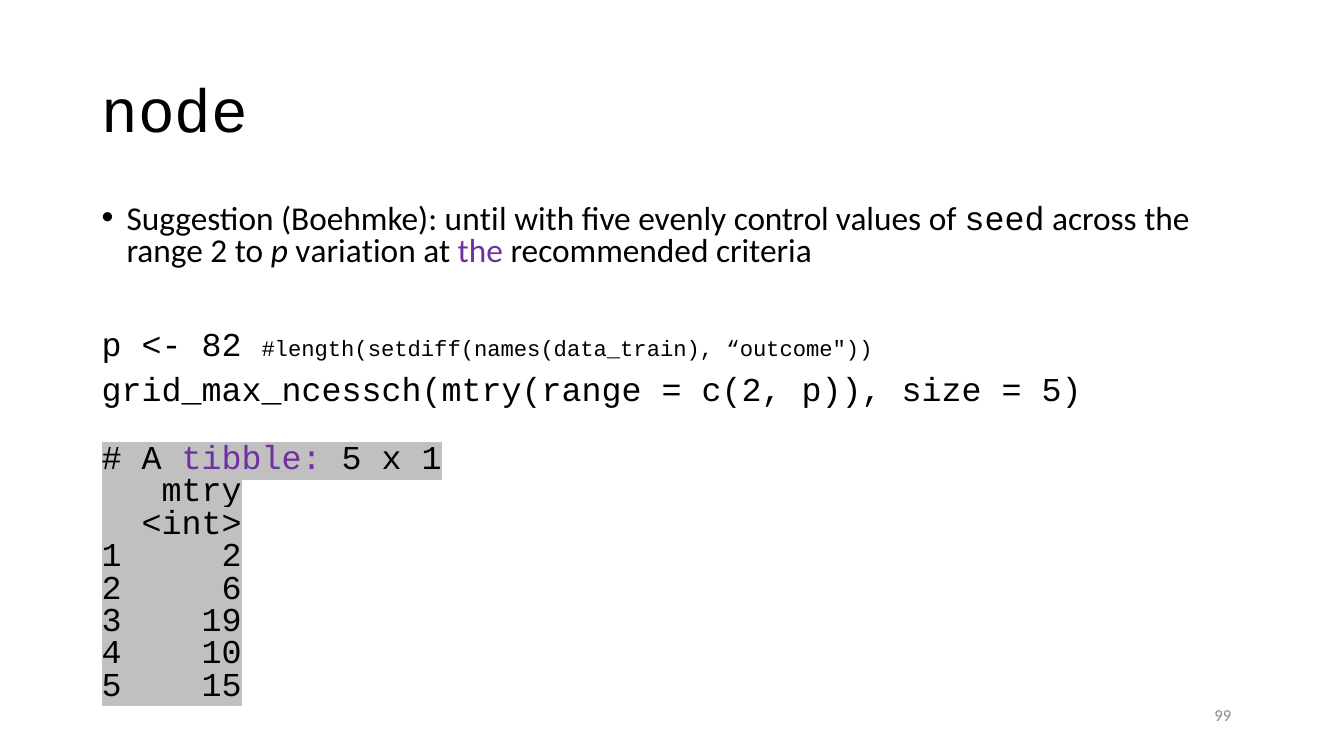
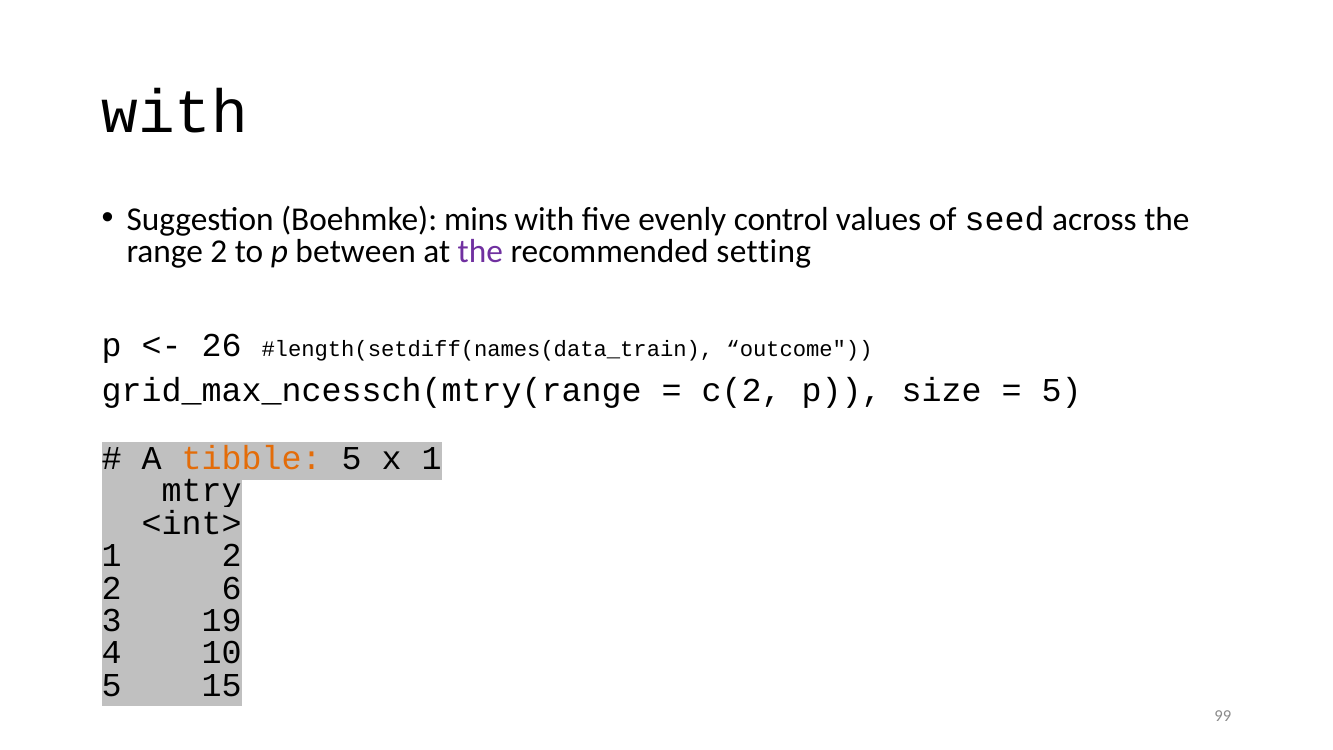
node at (175, 112): node -> with
until: until -> mins
variation: variation -> between
criteria: criteria -> setting
82: 82 -> 26
tibble colour: purple -> orange
